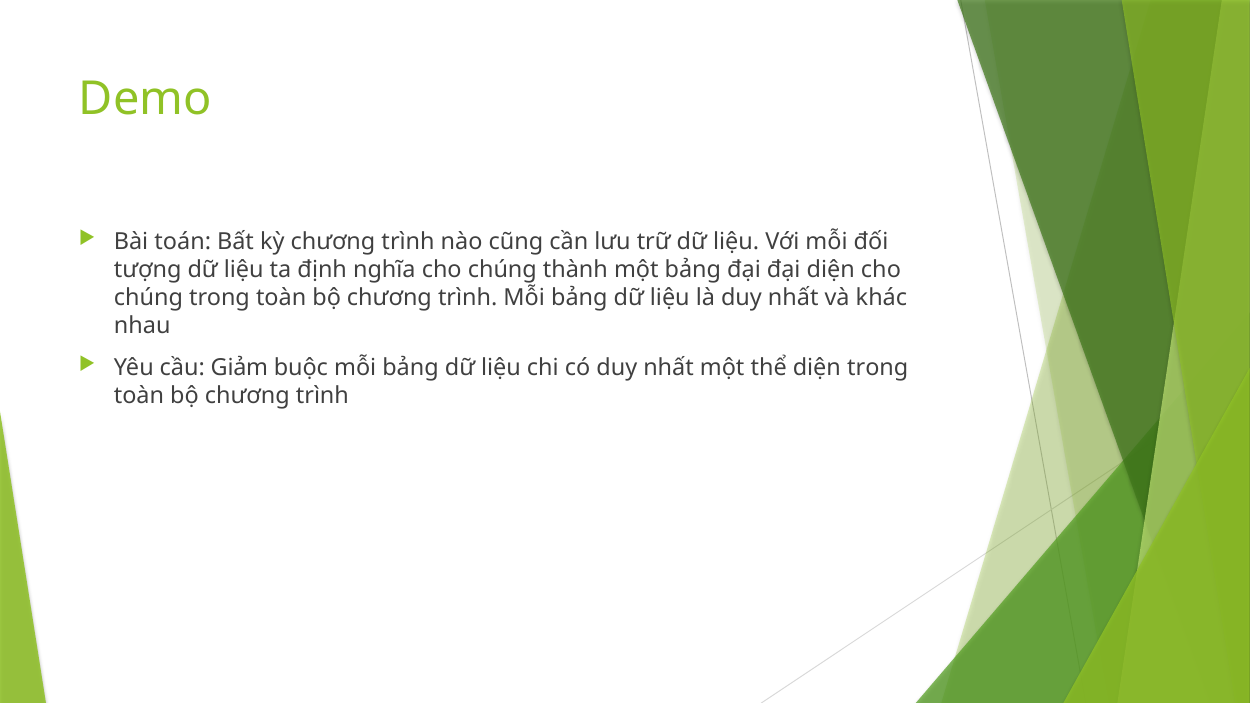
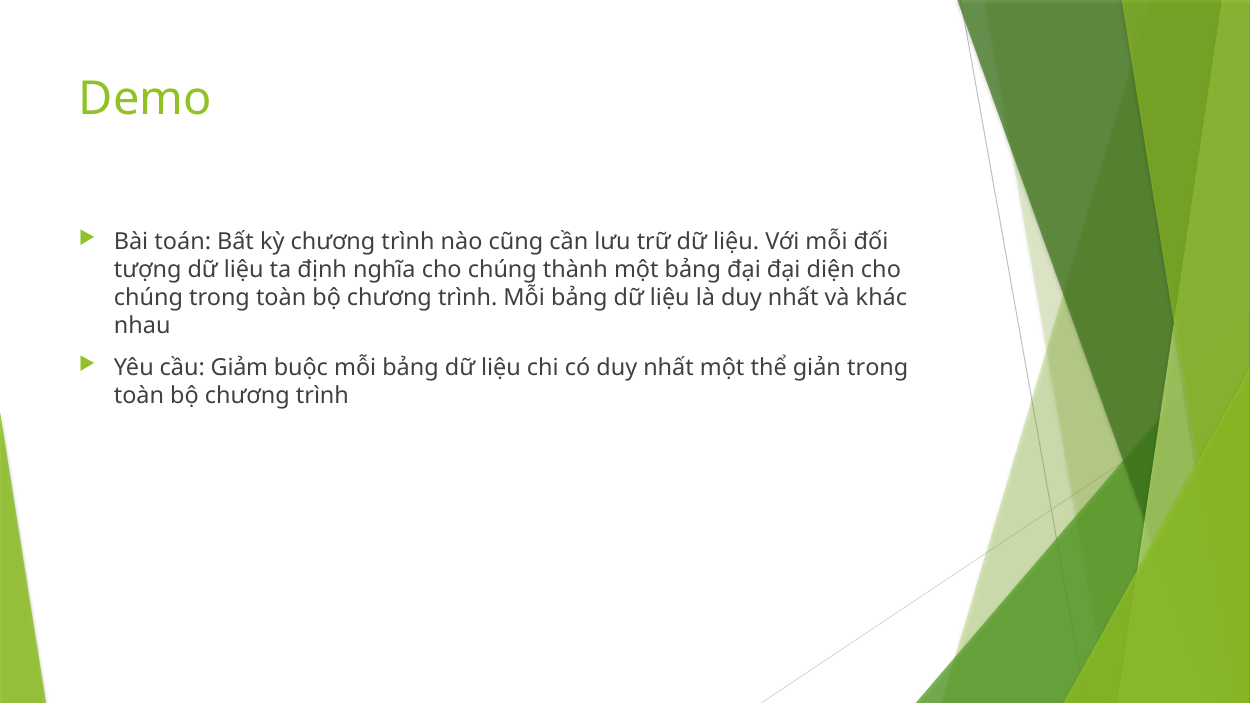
thể diện: diện -> giản
